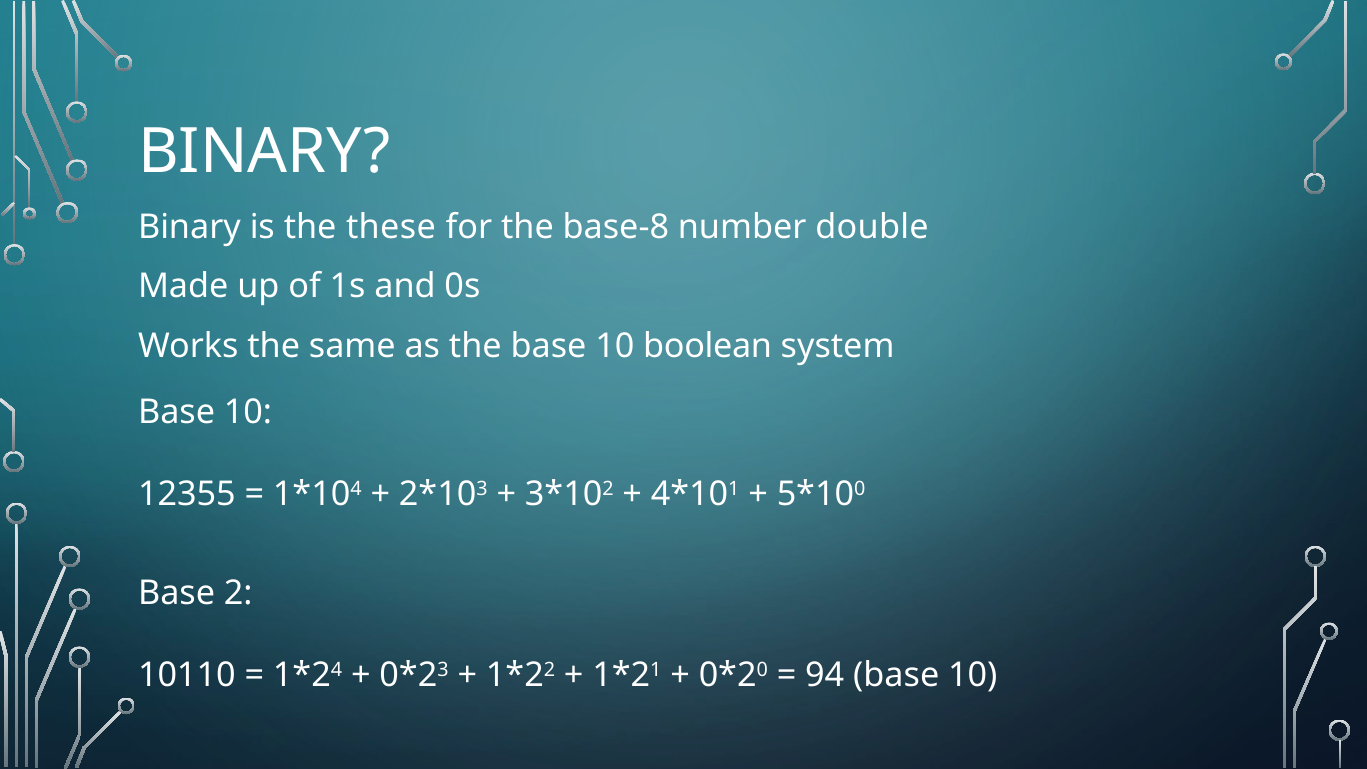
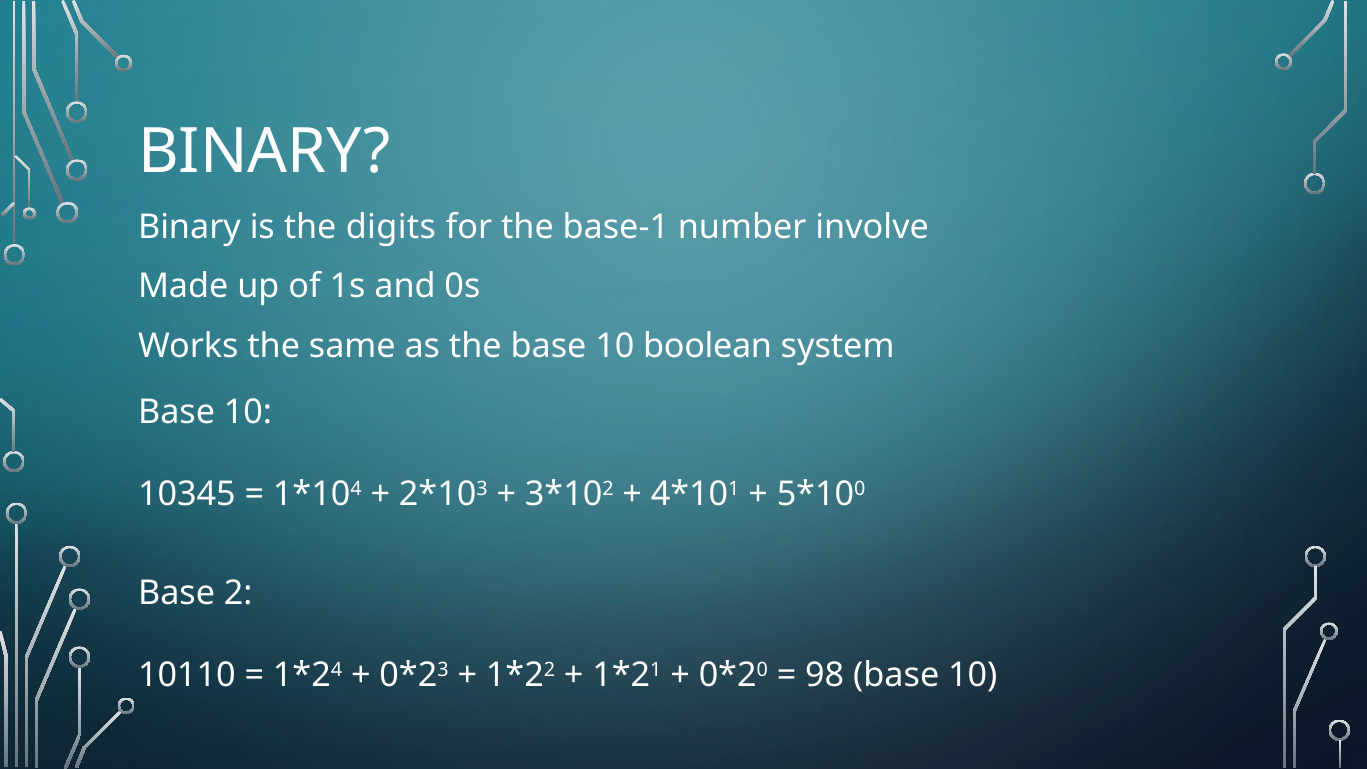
these: these -> digits
base-8: base-8 -> base-1
double: double -> involve
12355: 12355 -> 10345
94: 94 -> 98
